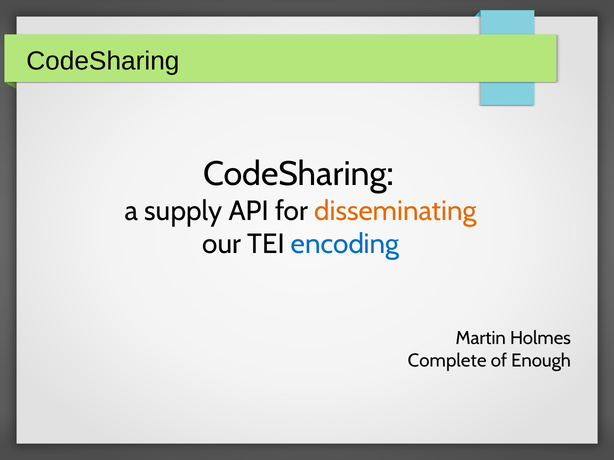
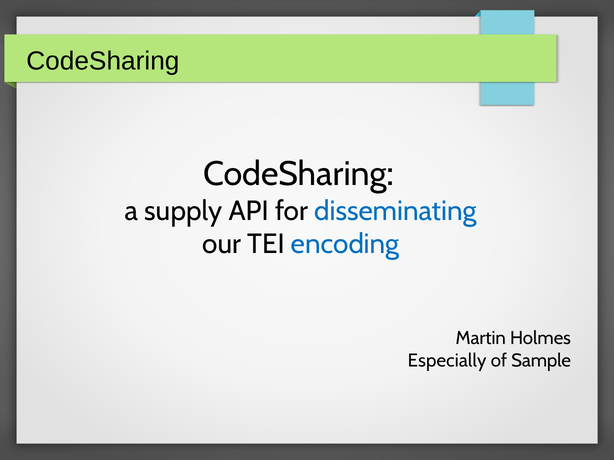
disseminating colour: orange -> blue
Complete: Complete -> Especially
Enough: Enough -> Sample
